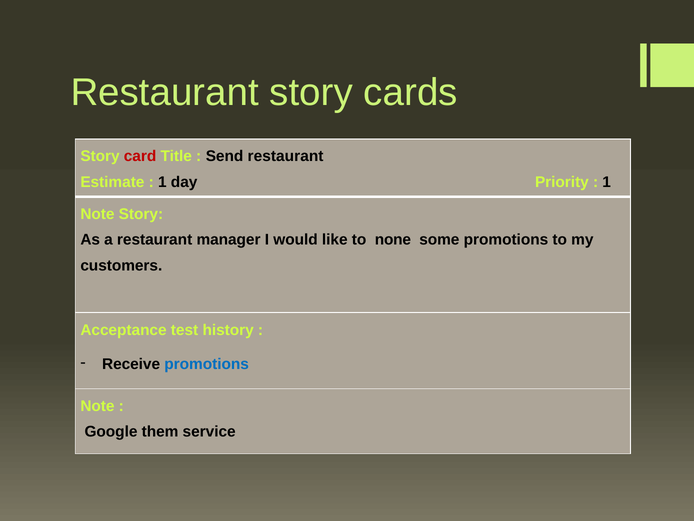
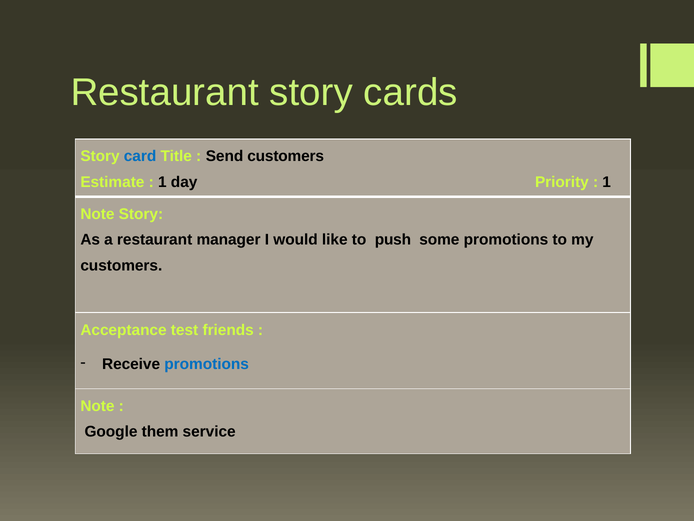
card colour: red -> blue
Send restaurant: restaurant -> customers
none: none -> push
history: history -> friends
